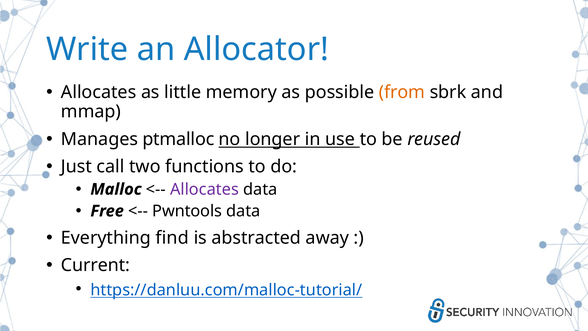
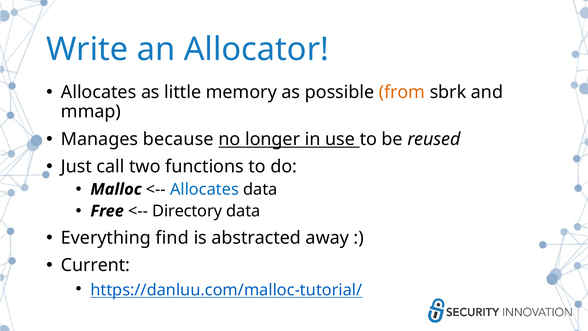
ptmalloc: ptmalloc -> because
Allocates at (204, 189) colour: purple -> blue
Pwntools: Pwntools -> Directory
